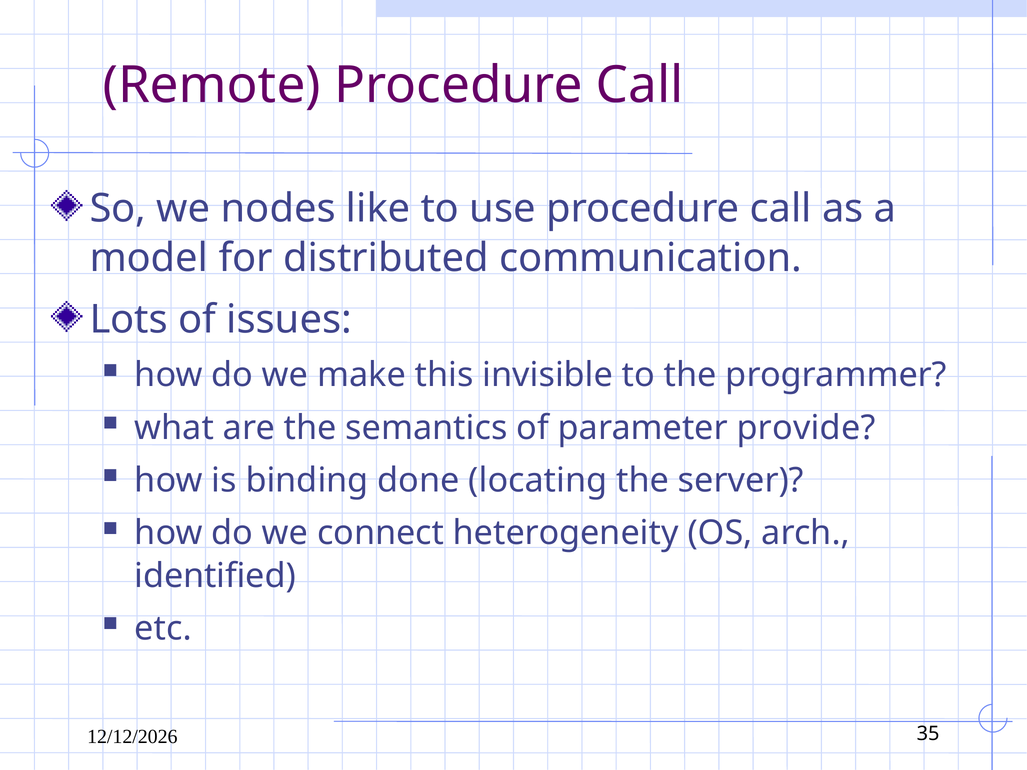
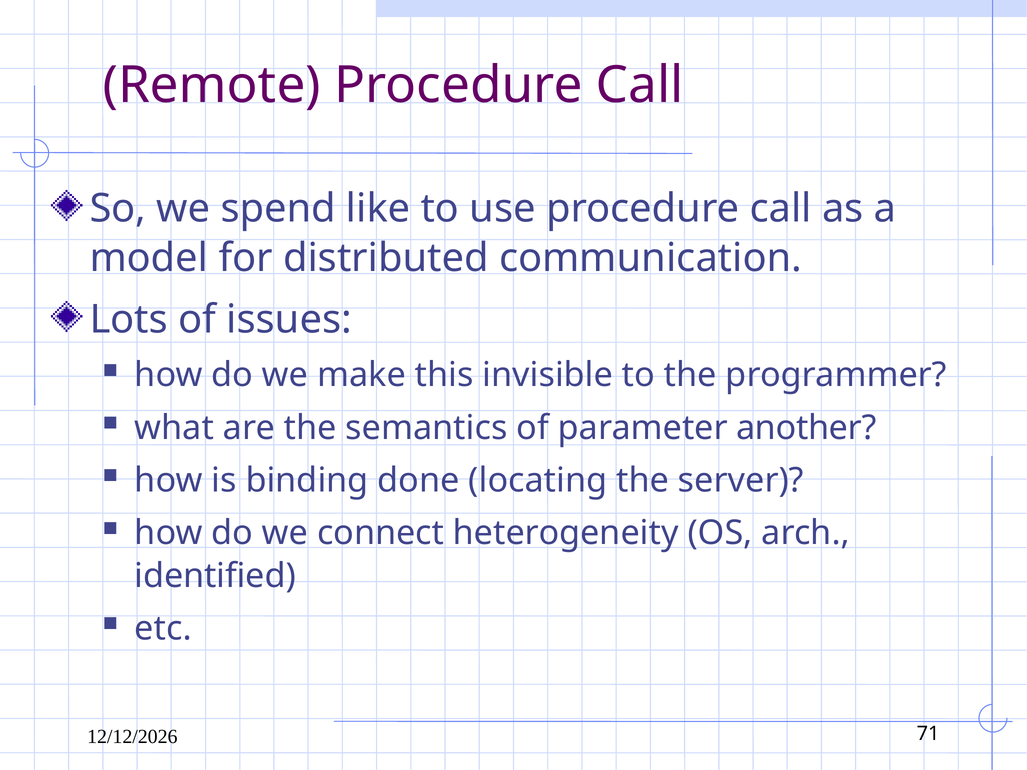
nodes: nodes -> spend
provide: provide -> another
35: 35 -> 71
